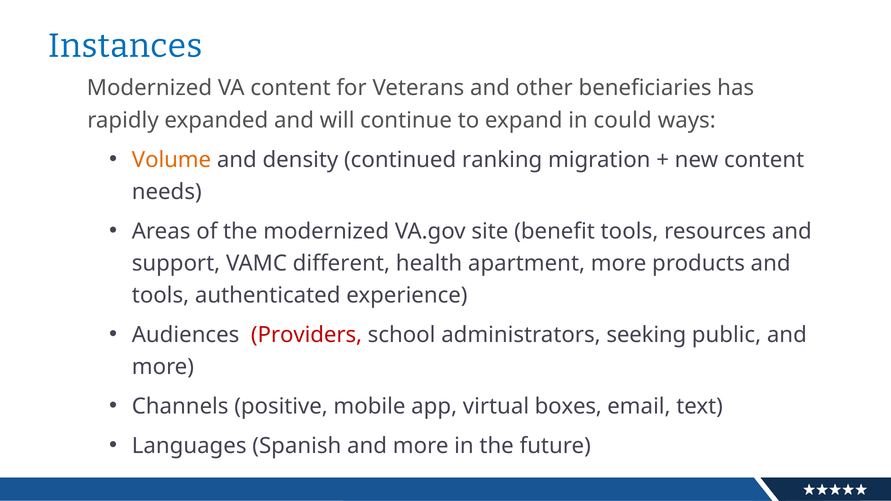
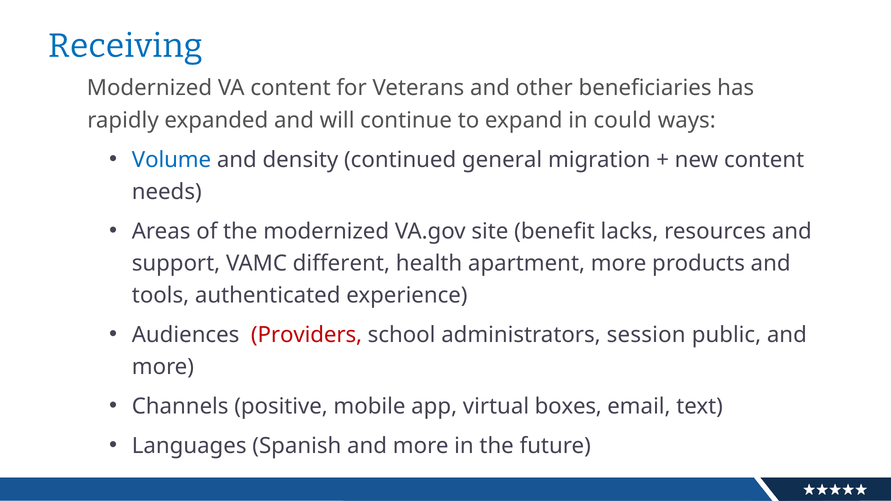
Instances: Instances -> Receiving
Volume colour: orange -> blue
ranking: ranking -> general
benefit tools: tools -> lacks
seeking: seeking -> session
